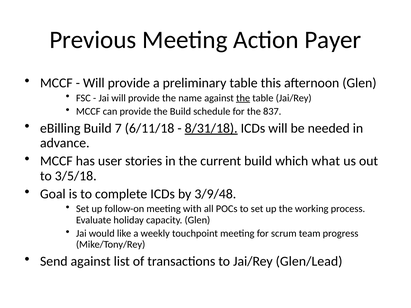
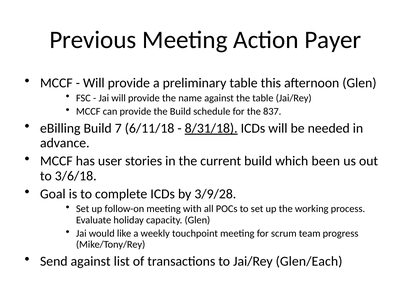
the at (243, 98) underline: present -> none
what: what -> been
3/5/18: 3/5/18 -> 3/6/18
3/9/48: 3/9/48 -> 3/9/28
Glen/Lead: Glen/Lead -> Glen/Each
